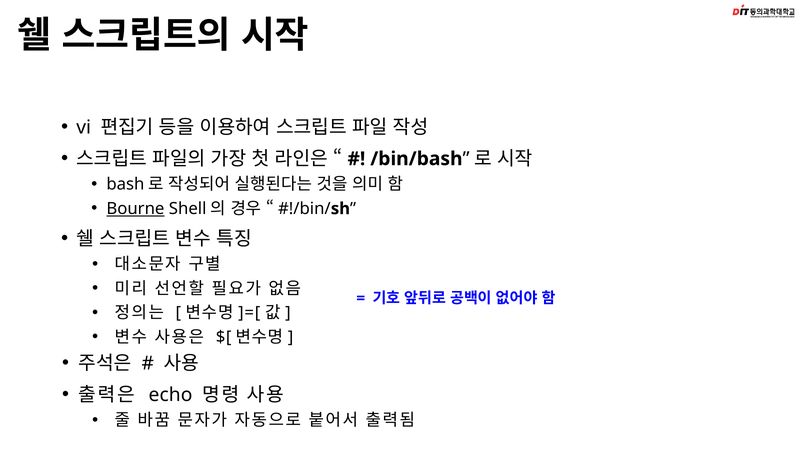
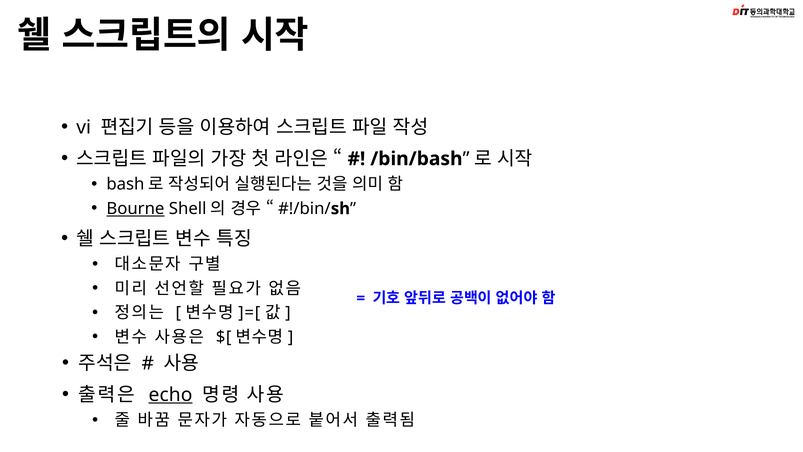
echo underline: none -> present
